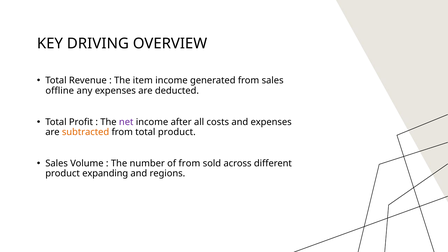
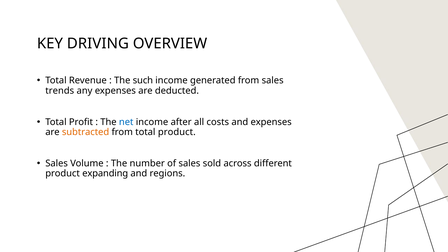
item: item -> such
offline: offline -> trends
net colour: purple -> blue
of from: from -> sales
